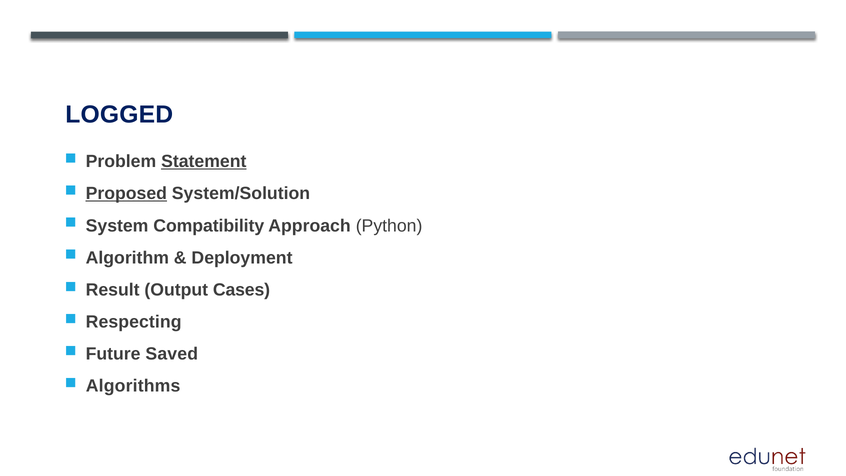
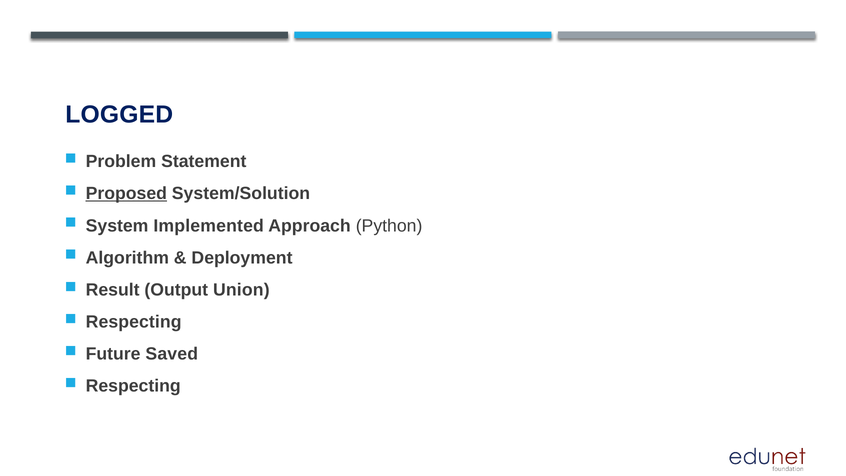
Statement underline: present -> none
Compatibility: Compatibility -> Implemented
Cases: Cases -> Union
Algorithms at (133, 386): Algorithms -> Respecting
